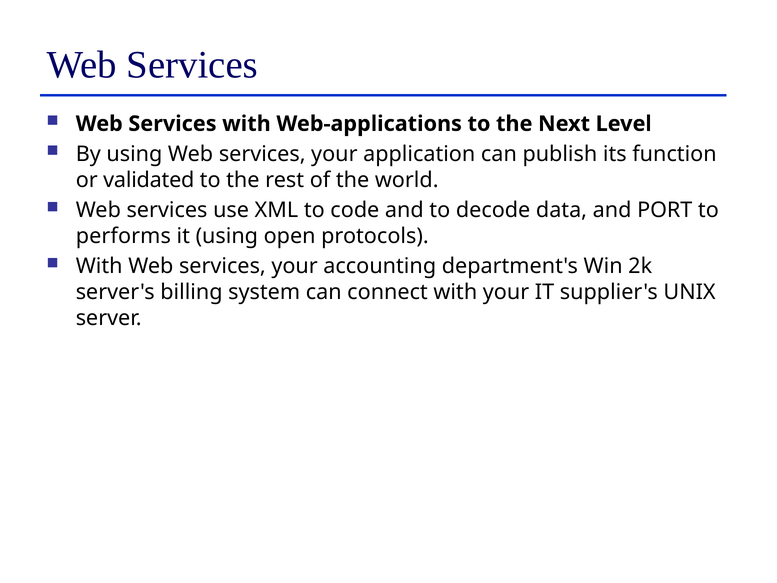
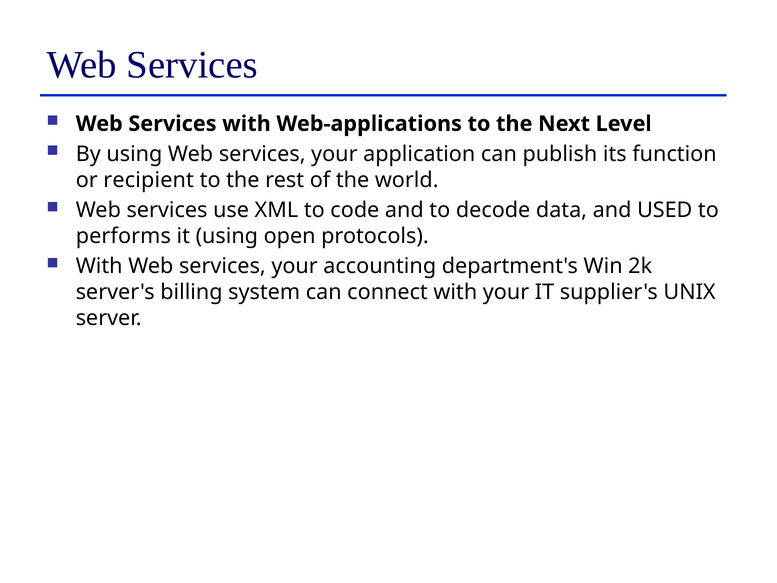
validated: validated -> recipient
PORT: PORT -> USED
